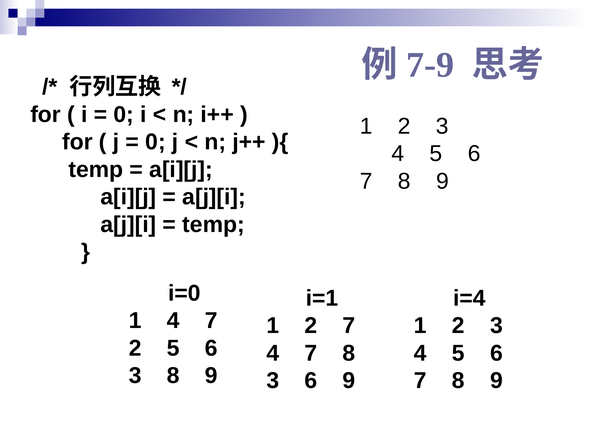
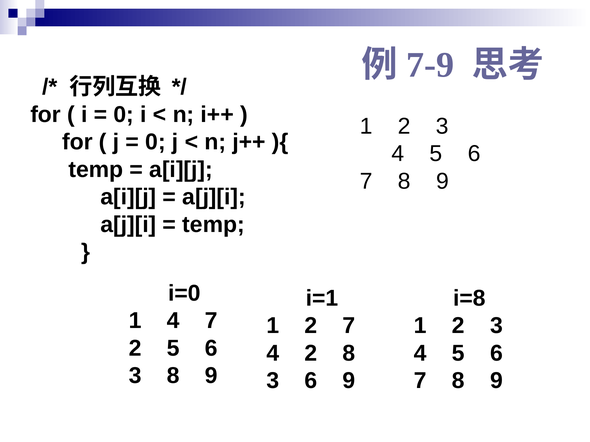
i=4: i=4 -> i=8
7 at (311, 354): 7 -> 2
